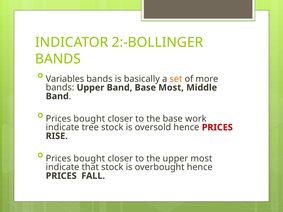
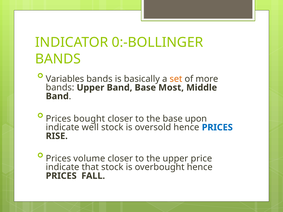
2:-BOLLINGER: 2:-BOLLINGER -> 0:-BOLLINGER
work: work -> upon
tree: tree -> well
PRICES at (217, 128) colour: red -> blue
bought at (89, 159): bought -> volume
upper most: most -> price
